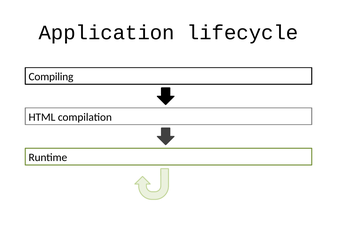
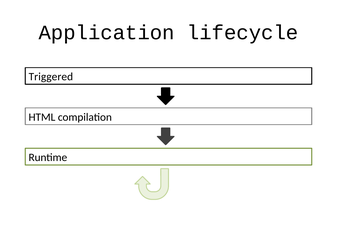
Compiling: Compiling -> Triggered
